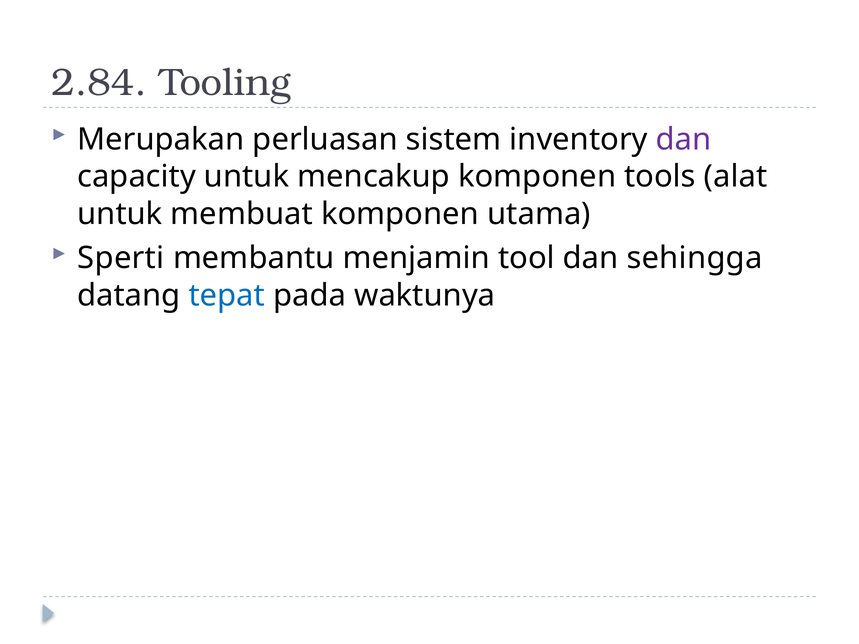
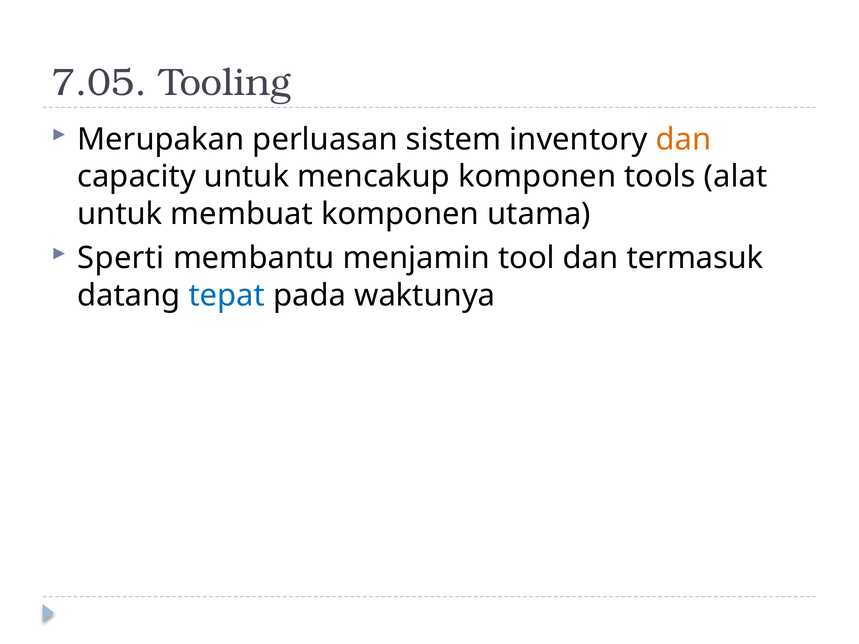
2.84: 2.84 -> 7.05
dan at (684, 140) colour: purple -> orange
sehingga: sehingga -> termasuk
